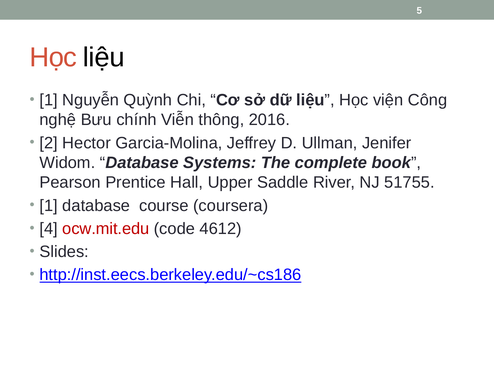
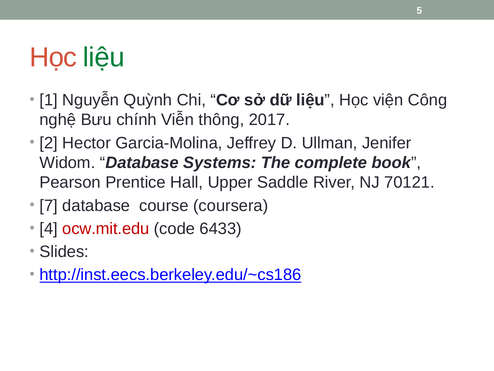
liệu at (104, 57) colour: black -> green
2016: 2016 -> 2017
51755: 51755 -> 70121
1 at (49, 205): 1 -> 7
4612: 4612 -> 6433
